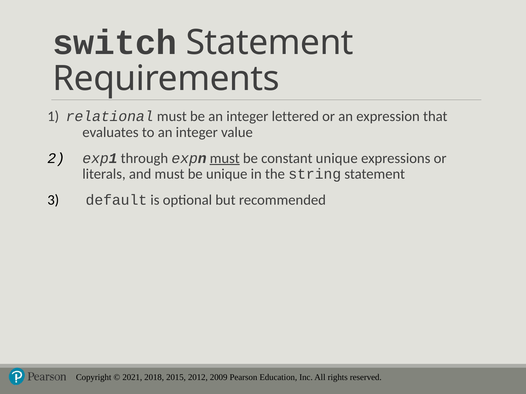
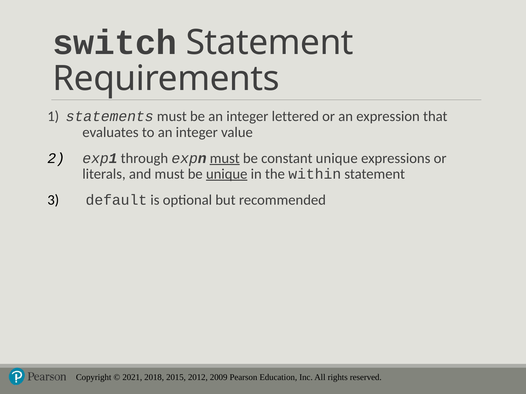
relational: relational -> statements
unique at (227, 174) underline: none -> present
string: string -> within
